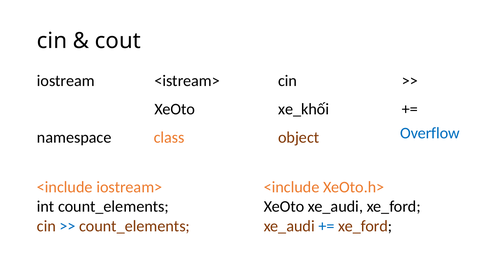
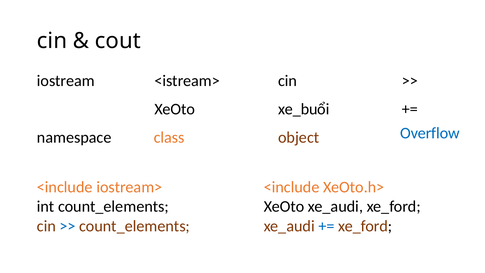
xe_khối: xe_khối -> xe_buổi
